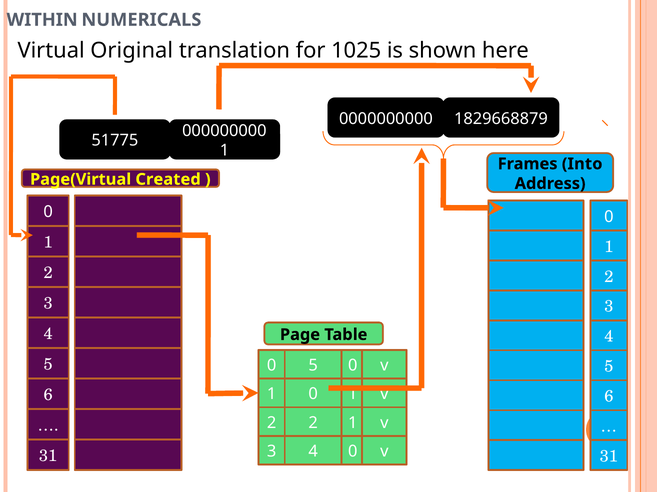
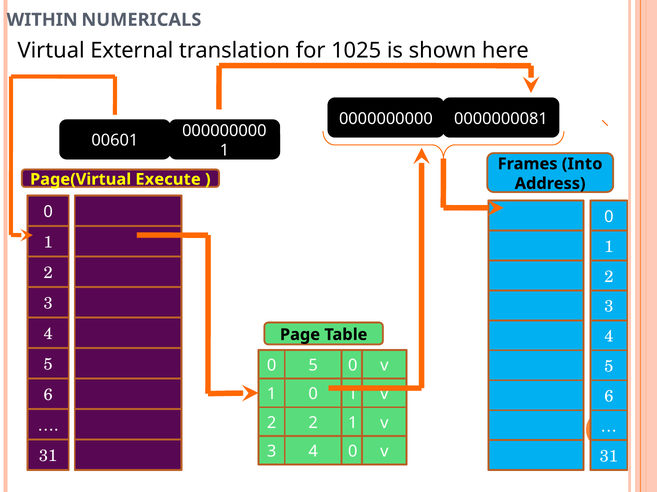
Original: Original -> External
1829668879: 1829668879 -> 0000000081
51775: 51775 -> 00601
Created: Created -> Execute
